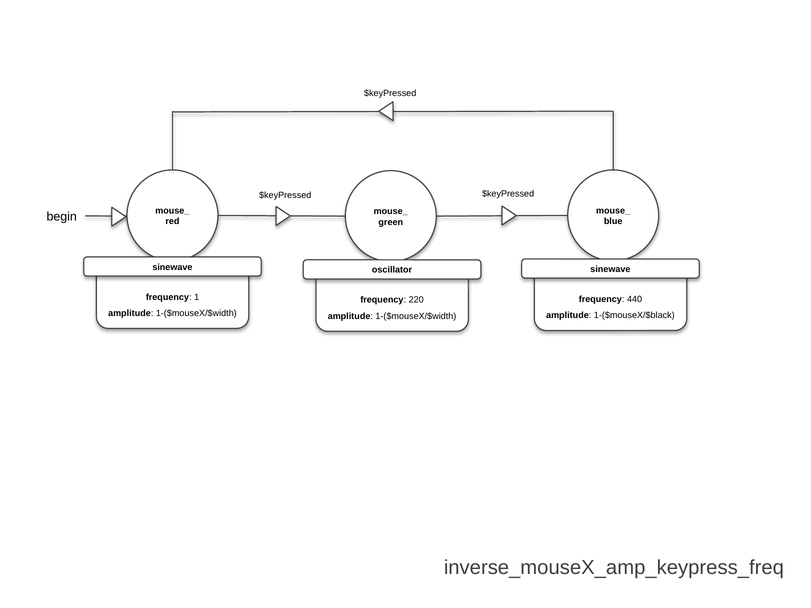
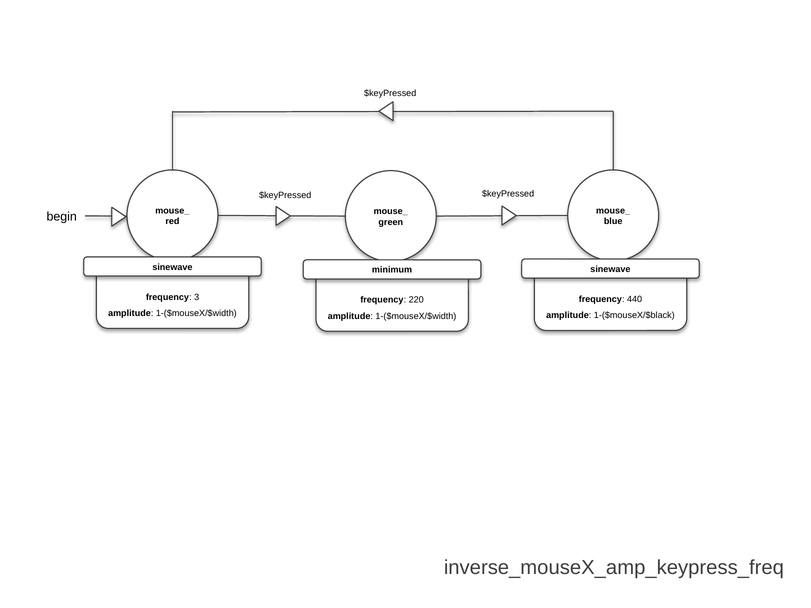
oscillator: oscillator -> minimum
1: 1 -> 3
